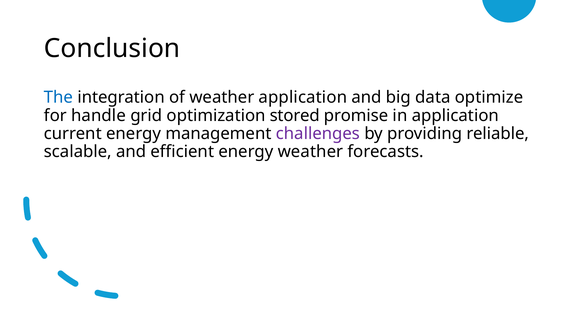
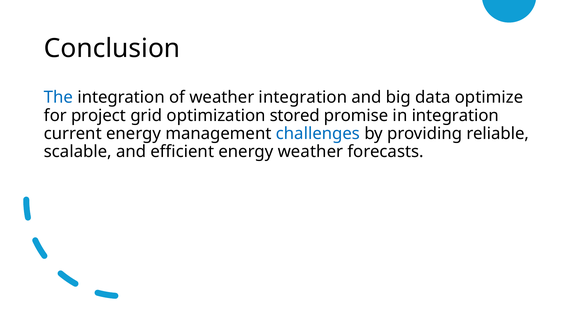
weather application: application -> integration
handle: handle -> project
in application: application -> integration
challenges colour: purple -> blue
